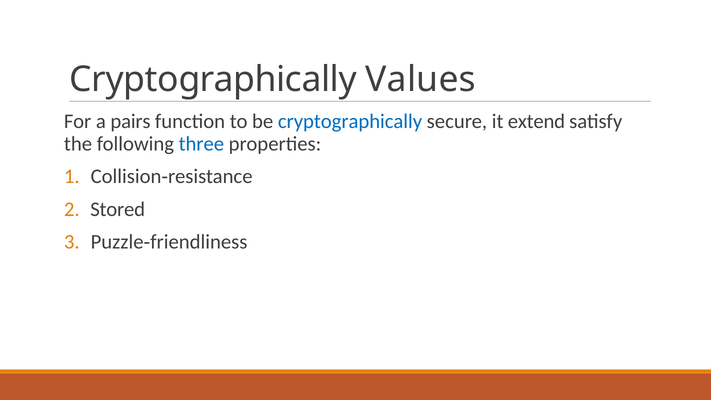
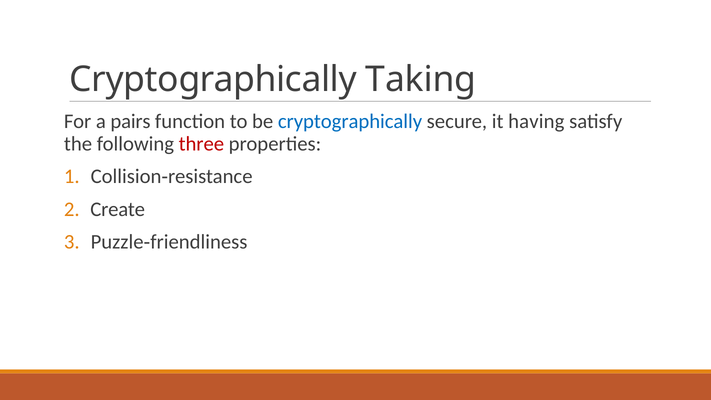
Values: Values -> Taking
extend: extend -> having
three colour: blue -> red
Stored: Stored -> Create
